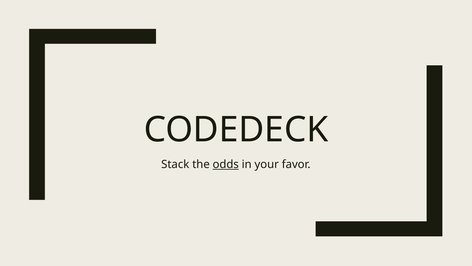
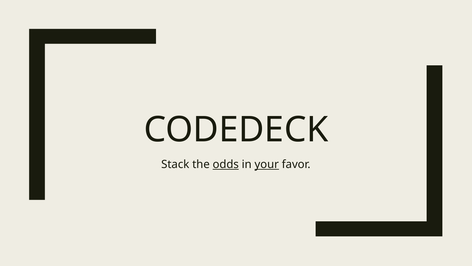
your underline: none -> present
